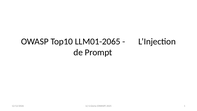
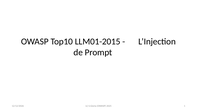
LLM01-2065: LLM01-2065 -> LLM01-2015
